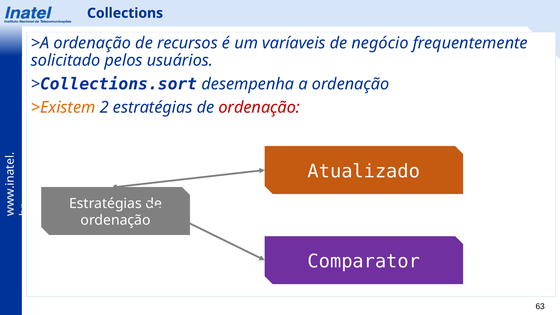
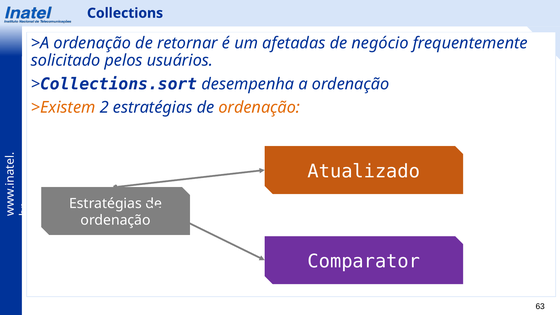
recursos: recursos -> retornar
varíaveis: varíaveis -> afetadas
ordenação at (259, 107) colour: red -> orange
